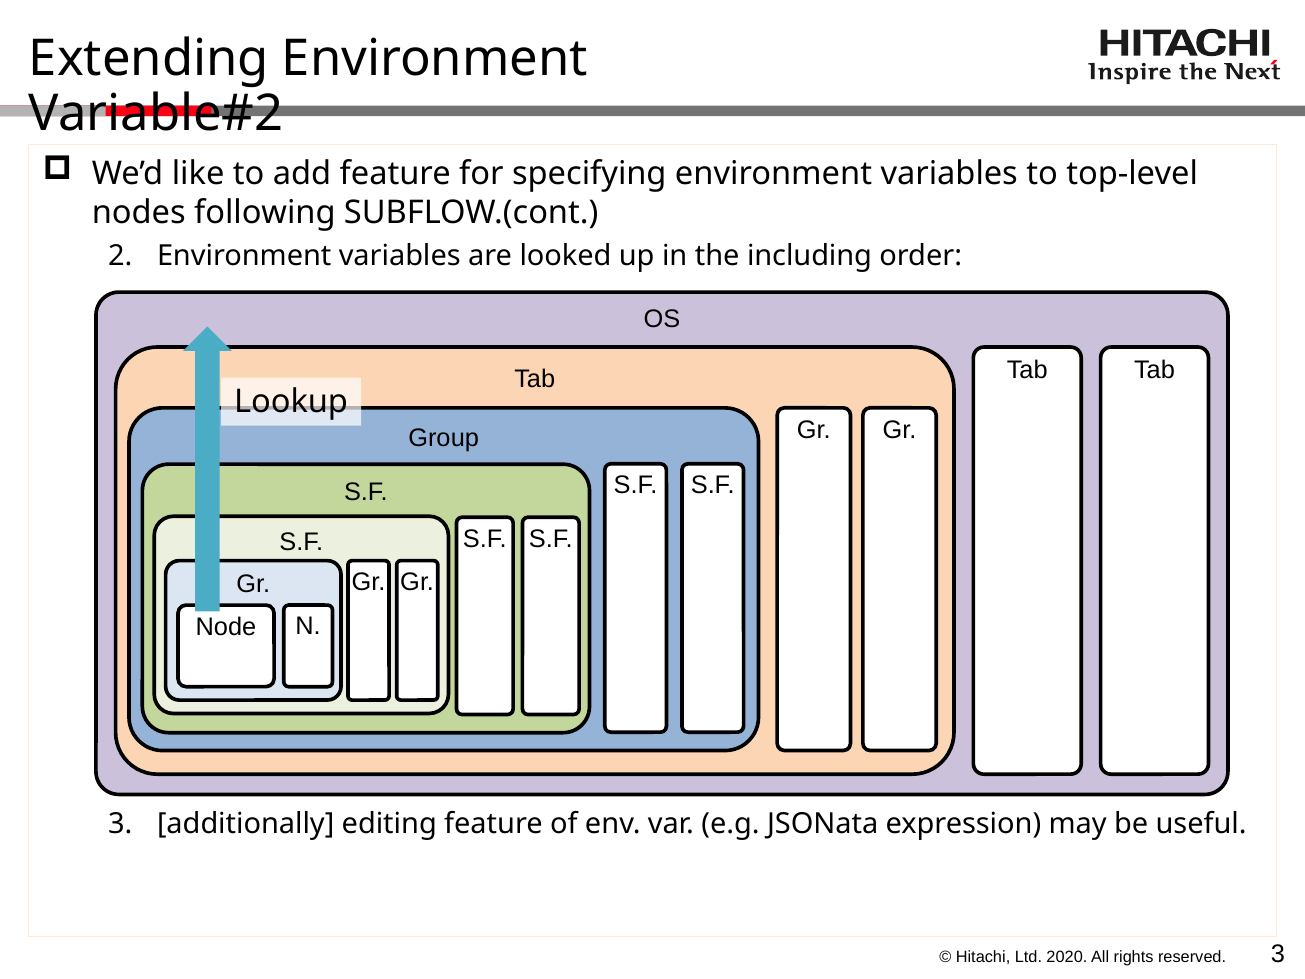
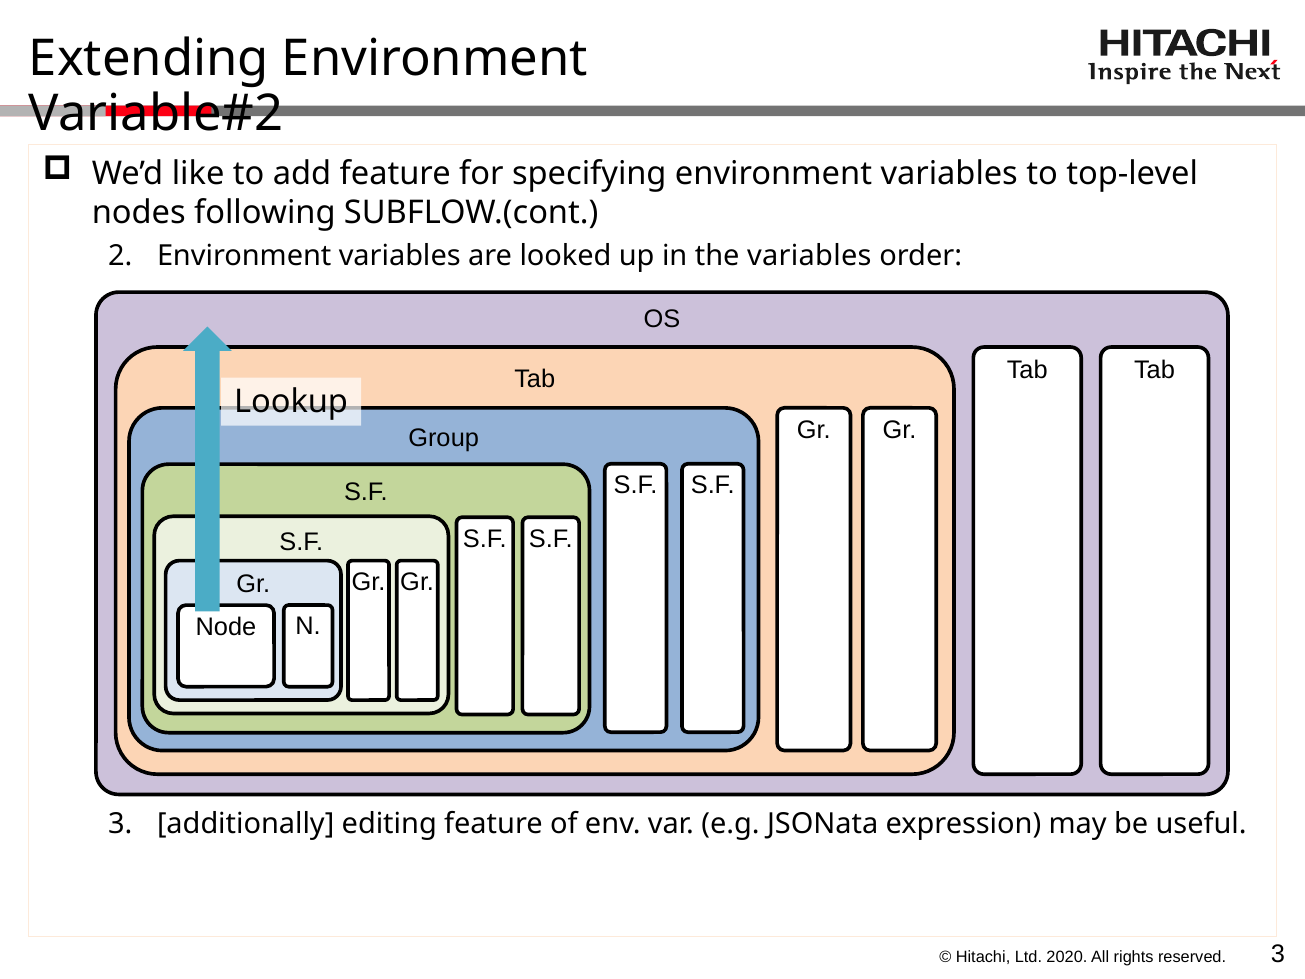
the including: including -> variables
